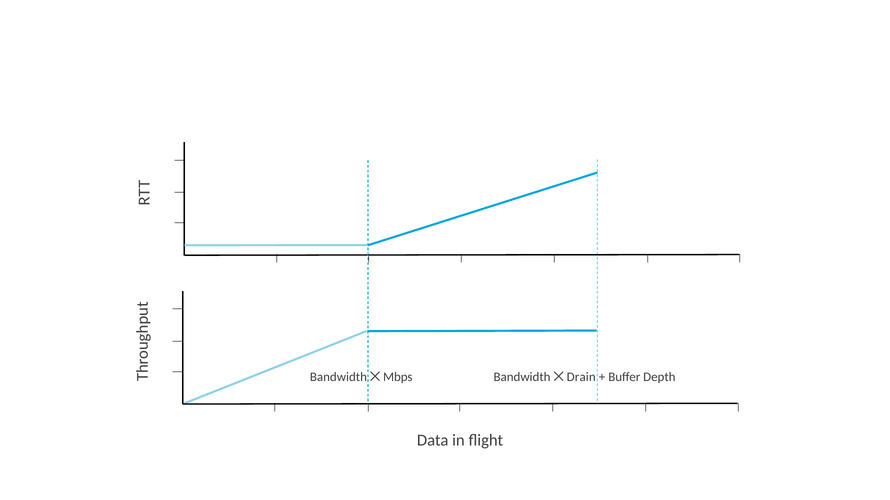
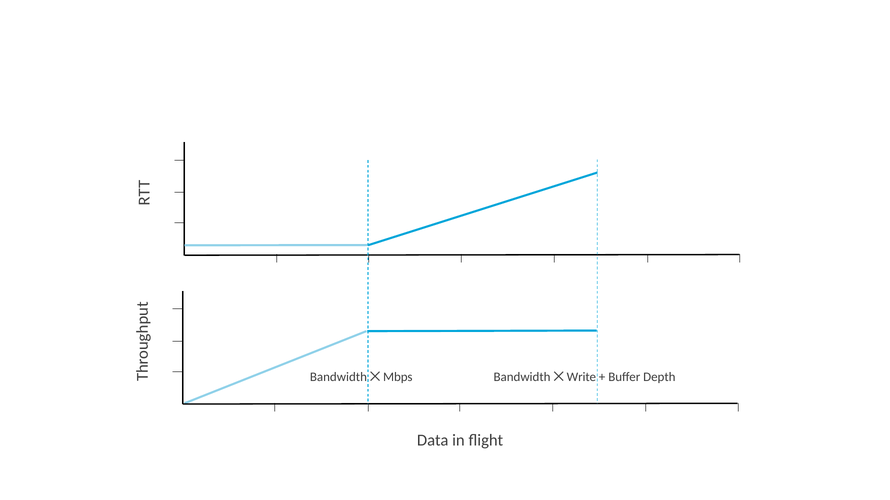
Drain: Drain -> Write
